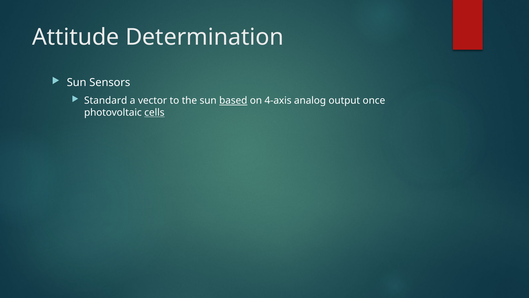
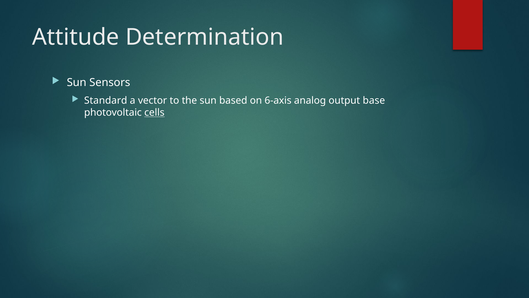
based underline: present -> none
4-axis: 4-axis -> 6-axis
once: once -> base
